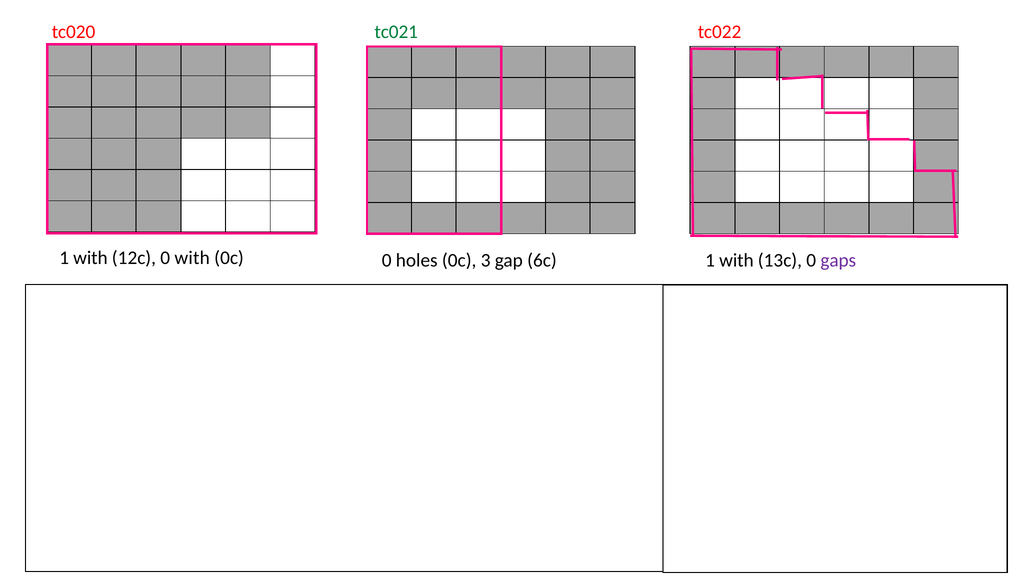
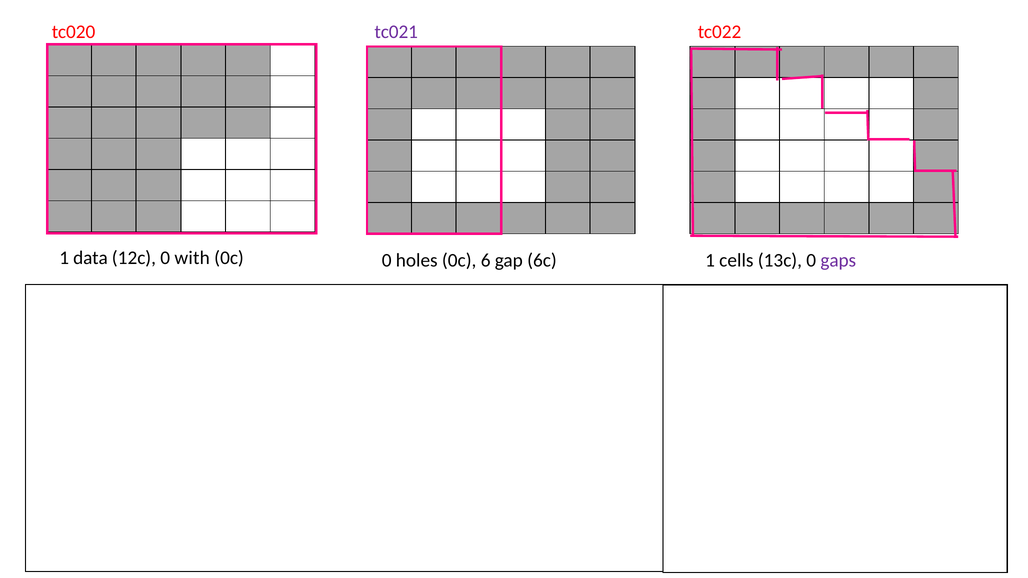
tc021 colour: green -> purple
with at (90, 258): with -> data
3: 3 -> 6
with at (736, 261): with -> cells
